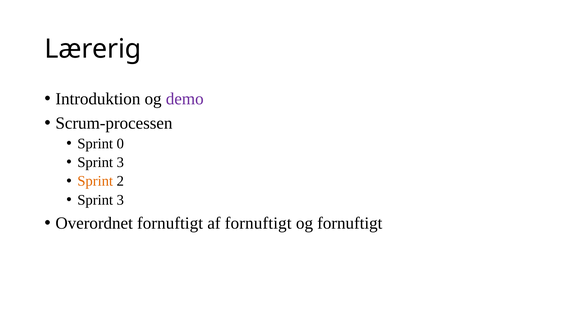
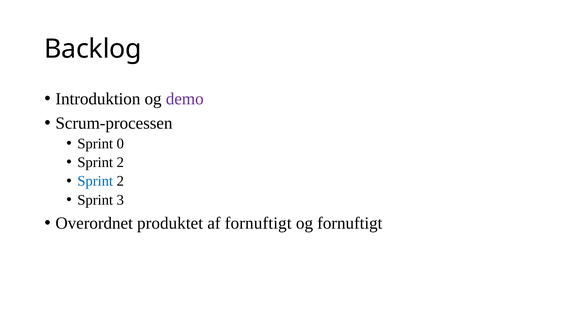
Lærerig: Lærerig -> Backlog
3 at (120, 162): 3 -> 2
Sprint at (95, 181) colour: orange -> blue
Overordnet fornuftigt: fornuftigt -> produktet
